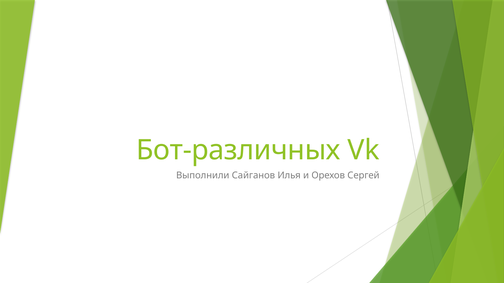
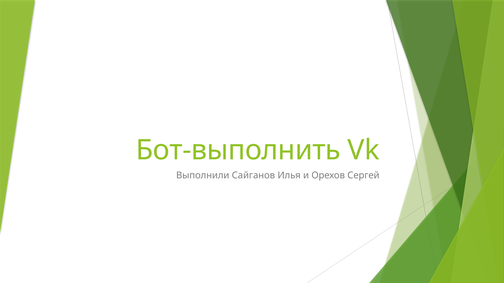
Бот-различных: Бот-различных -> Бот-выполнить
